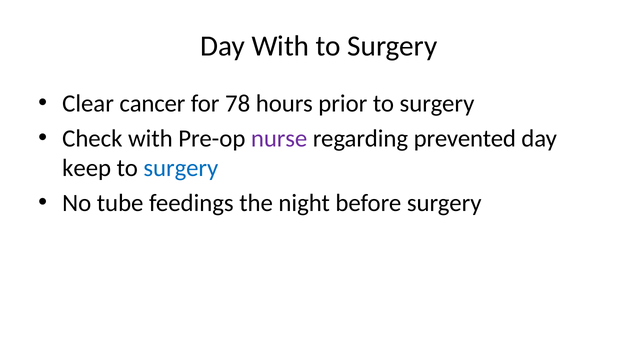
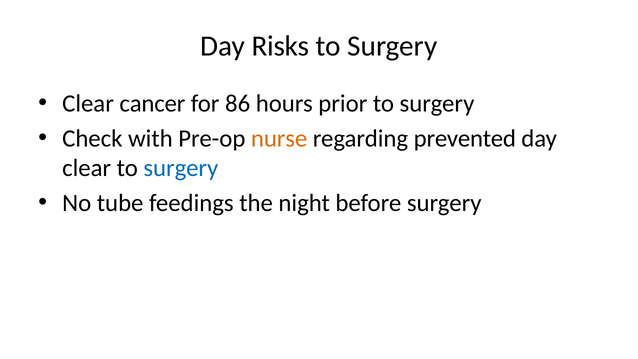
Day With: With -> Risks
78: 78 -> 86
nurse colour: purple -> orange
keep at (87, 168): keep -> clear
